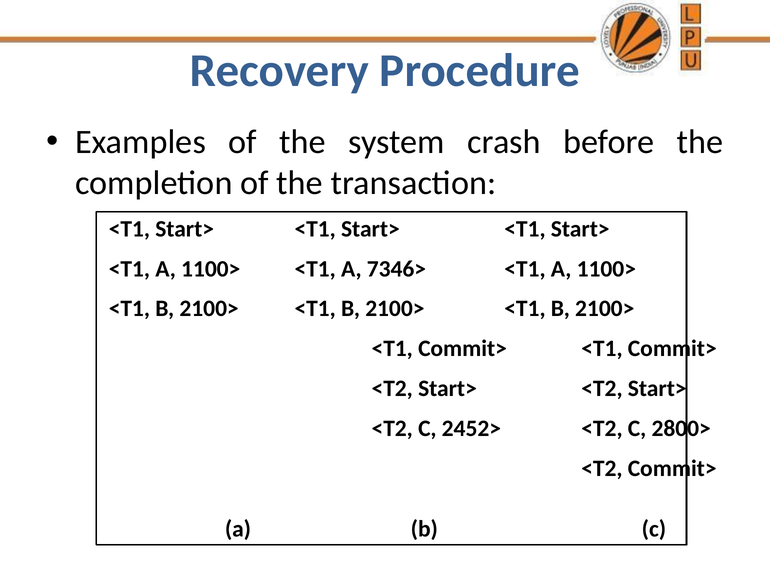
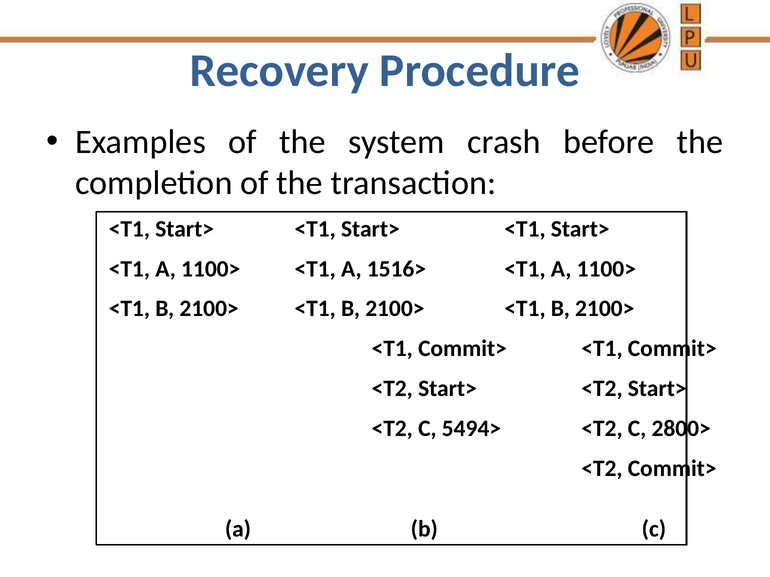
7346>: 7346> -> 1516>
2452>: 2452> -> 5494>
